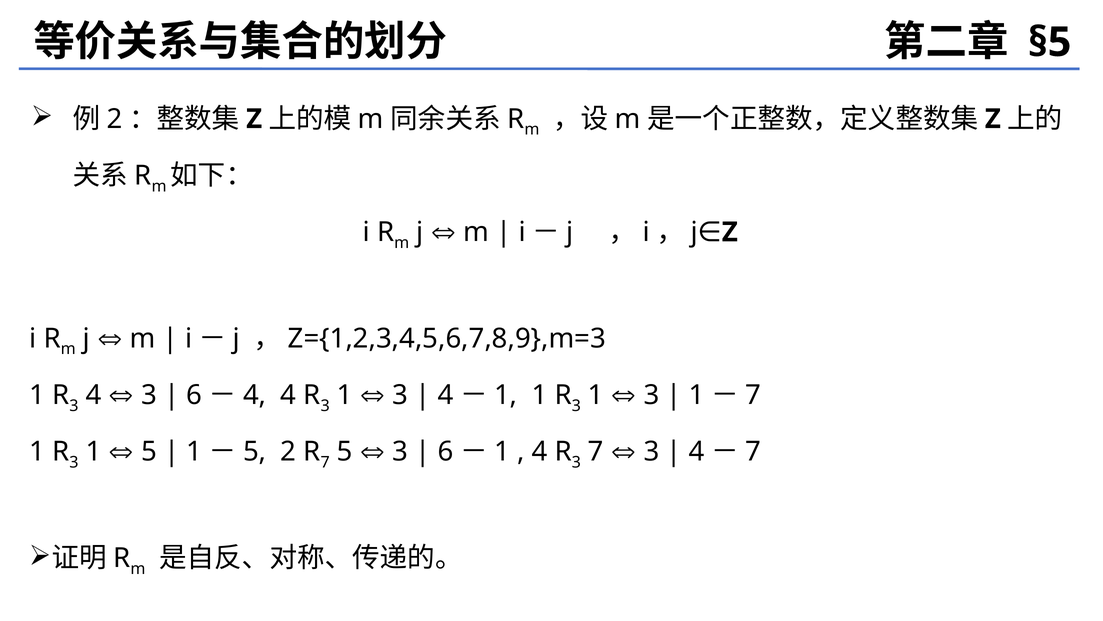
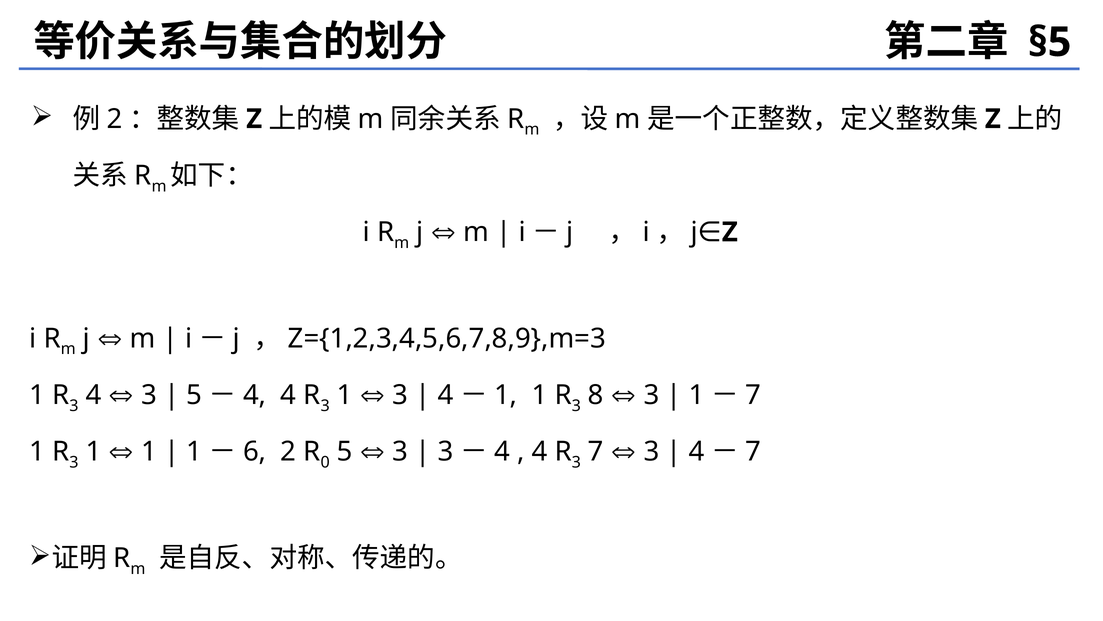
6 at (194, 395): 6 -> 5
1 at (596, 395): 1 -> 8
5 at (149, 451): 5 -> 1
5 at (255, 451): 5 -> 6
7 at (325, 462): 7 -> 0
6 at (445, 451): 6 -> 3
1 at (502, 451): 1 -> 4
